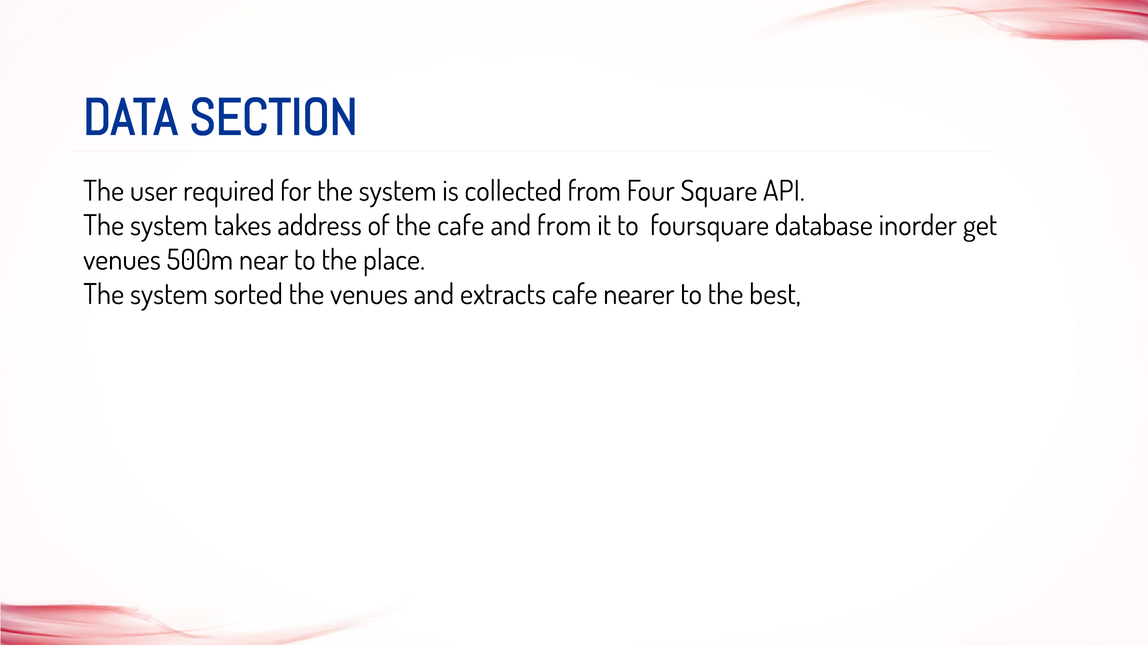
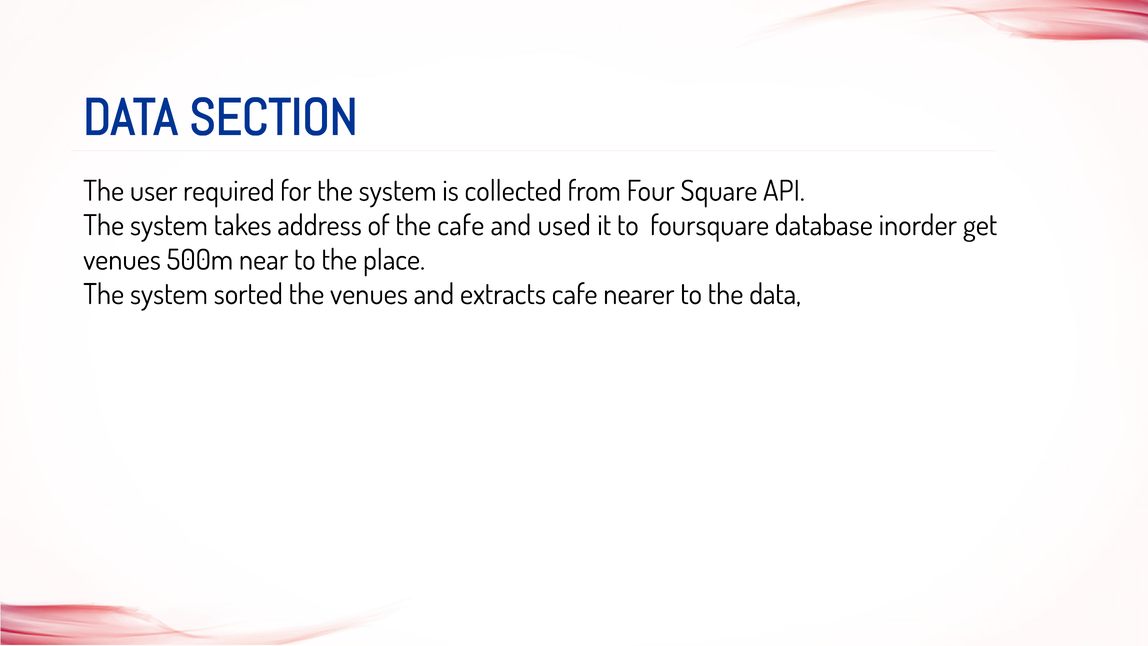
and from: from -> used
the best: best -> data
